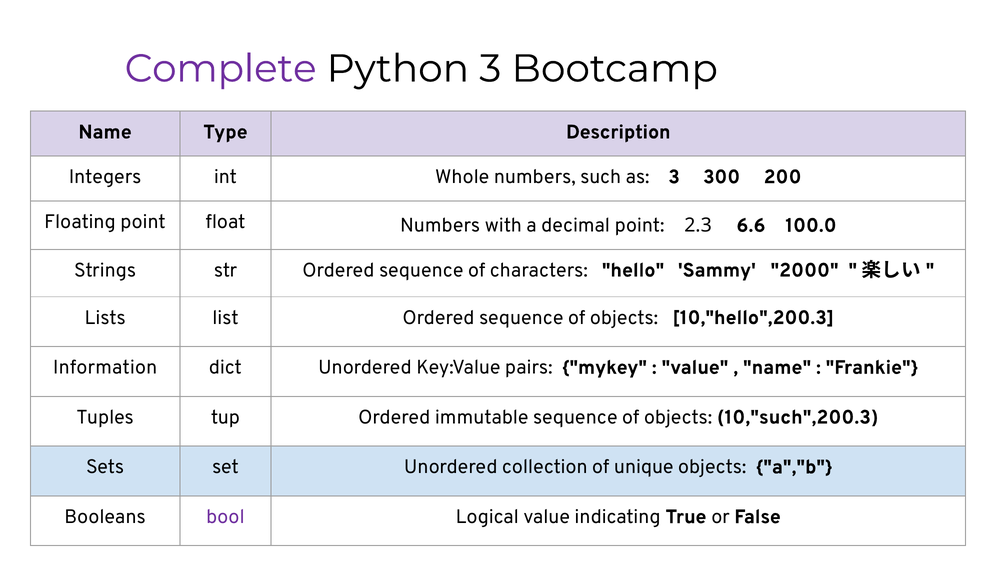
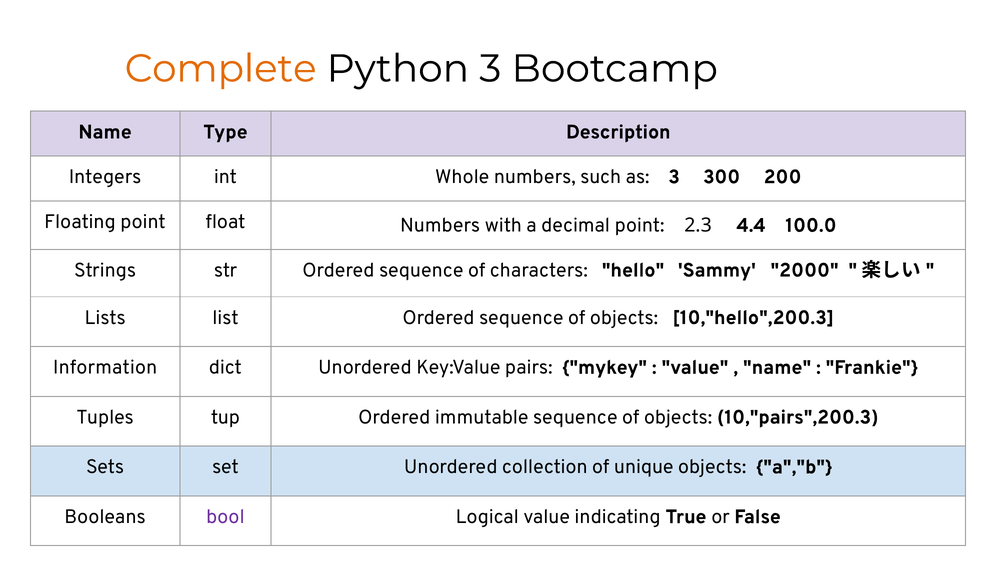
Complete colour: purple -> orange
6.6: 6.6 -> 4.4
10,"such",200.3: 10,"such",200.3 -> 10,"pairs",200.3
